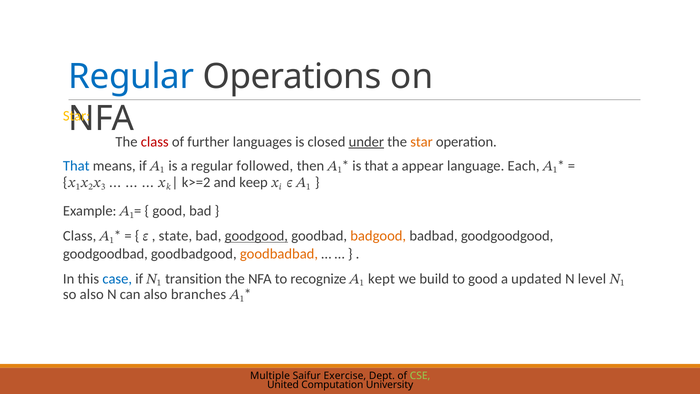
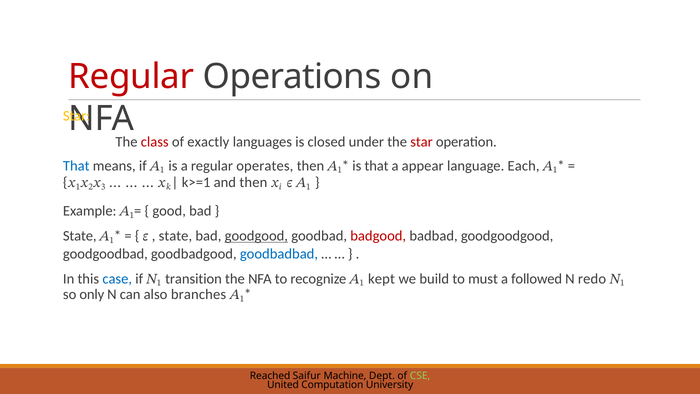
Regular at (131, 77) colour: blue -> red
further: further -> exactly
under underline: present -> none
star at (422, 142) colour: orange -> red
followed: followed -> operates
k>=2: k>=2 -> k>=1
and keep: keep -> then
Class at (80, 236): Class -> State
badgood colour: orange -> red
goodbadbad colour: orange -> blue
to good: good -> must
updated: updated -> followed
level: level -> redo
so also: also -> only
Multiple: Multiple -> Reached
Exercise: Exercise -> Machine
